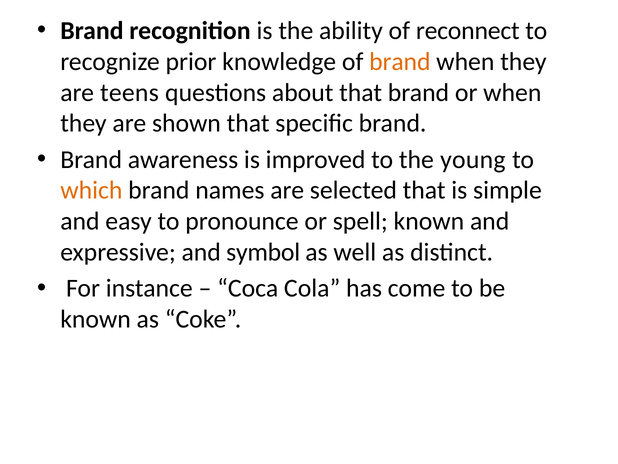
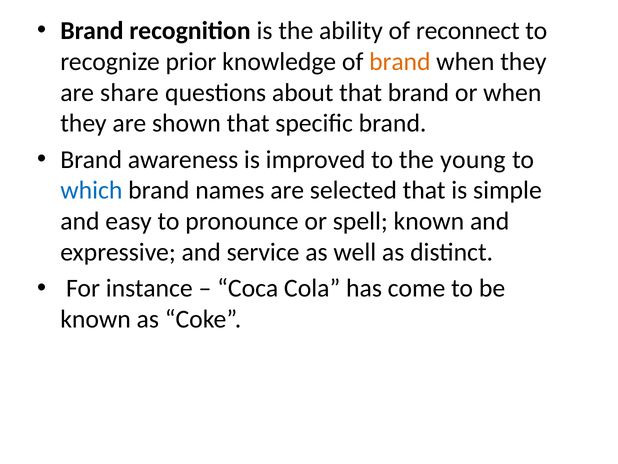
teens: teens -> share
which colour: orange -> blue
symbol: symbol -> service
